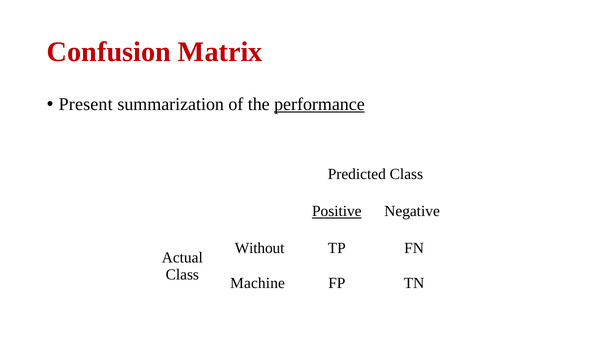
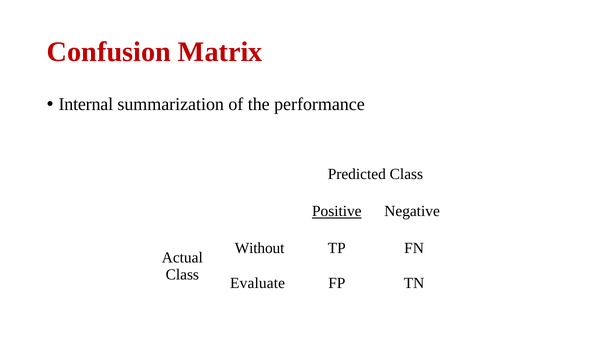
Present: Present -> Internal
performance underline: present -> none
Machine: Machine -> Evaluate
